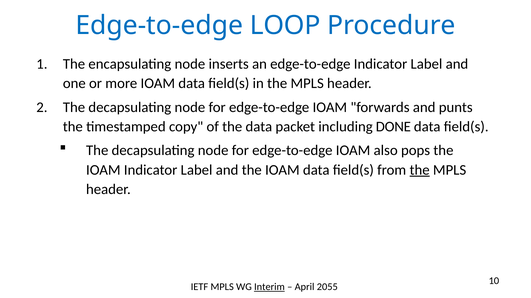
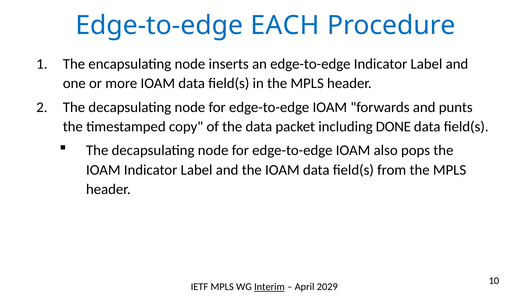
LOOP: LOOP -> EACH
the at (420, 170) underline: present -> none
2055: 2055 -> 2029
